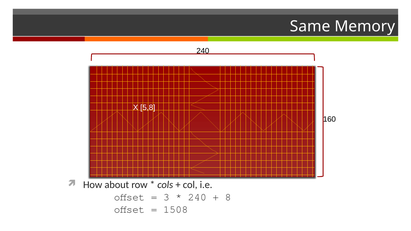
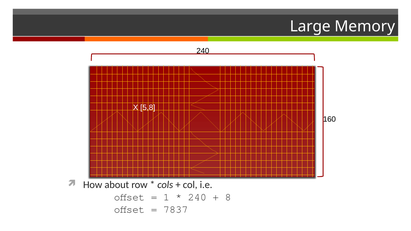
Same: Same -> Large
3: 3 -> 1
1508: 1508 -> 7837
